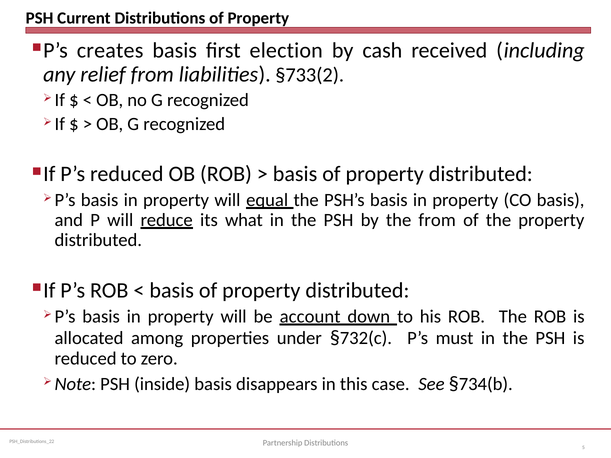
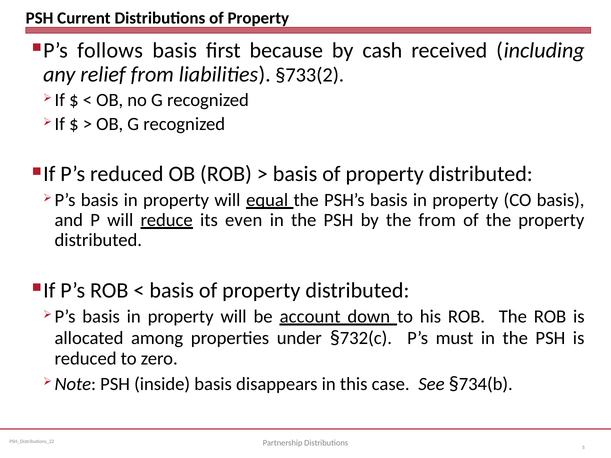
creates: creates -> follows
election: election -> because
what: what -> even
